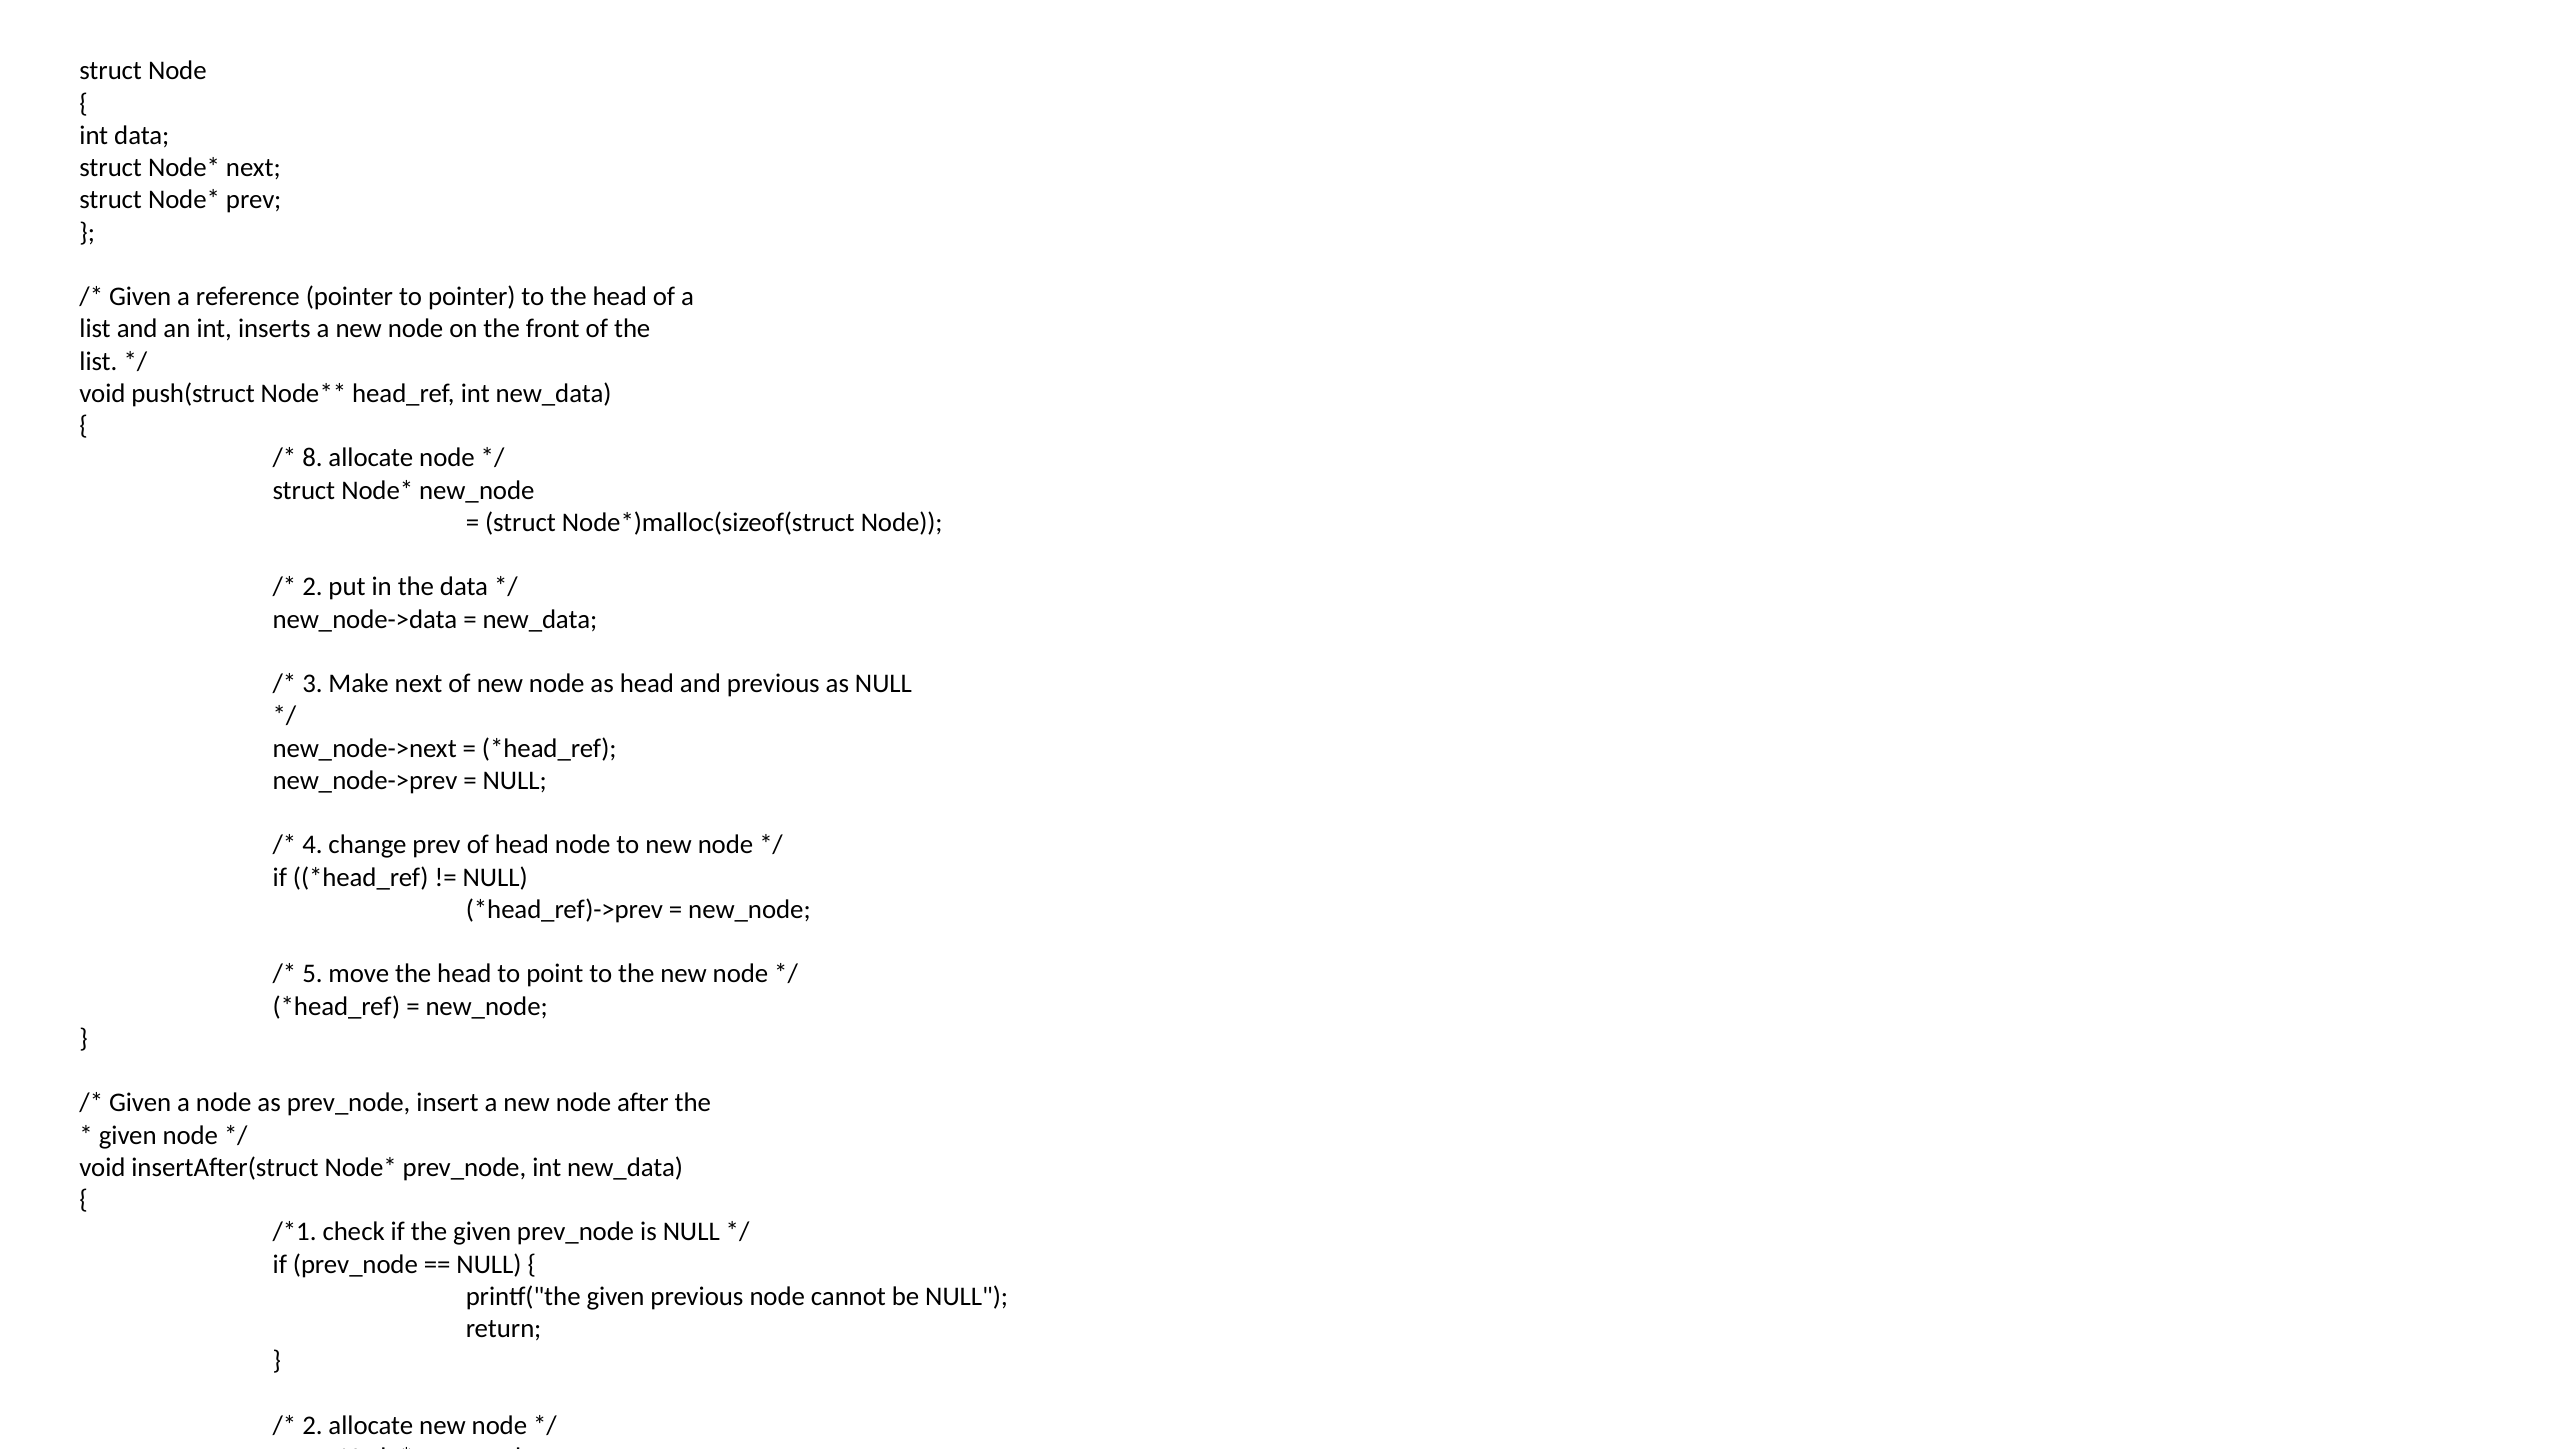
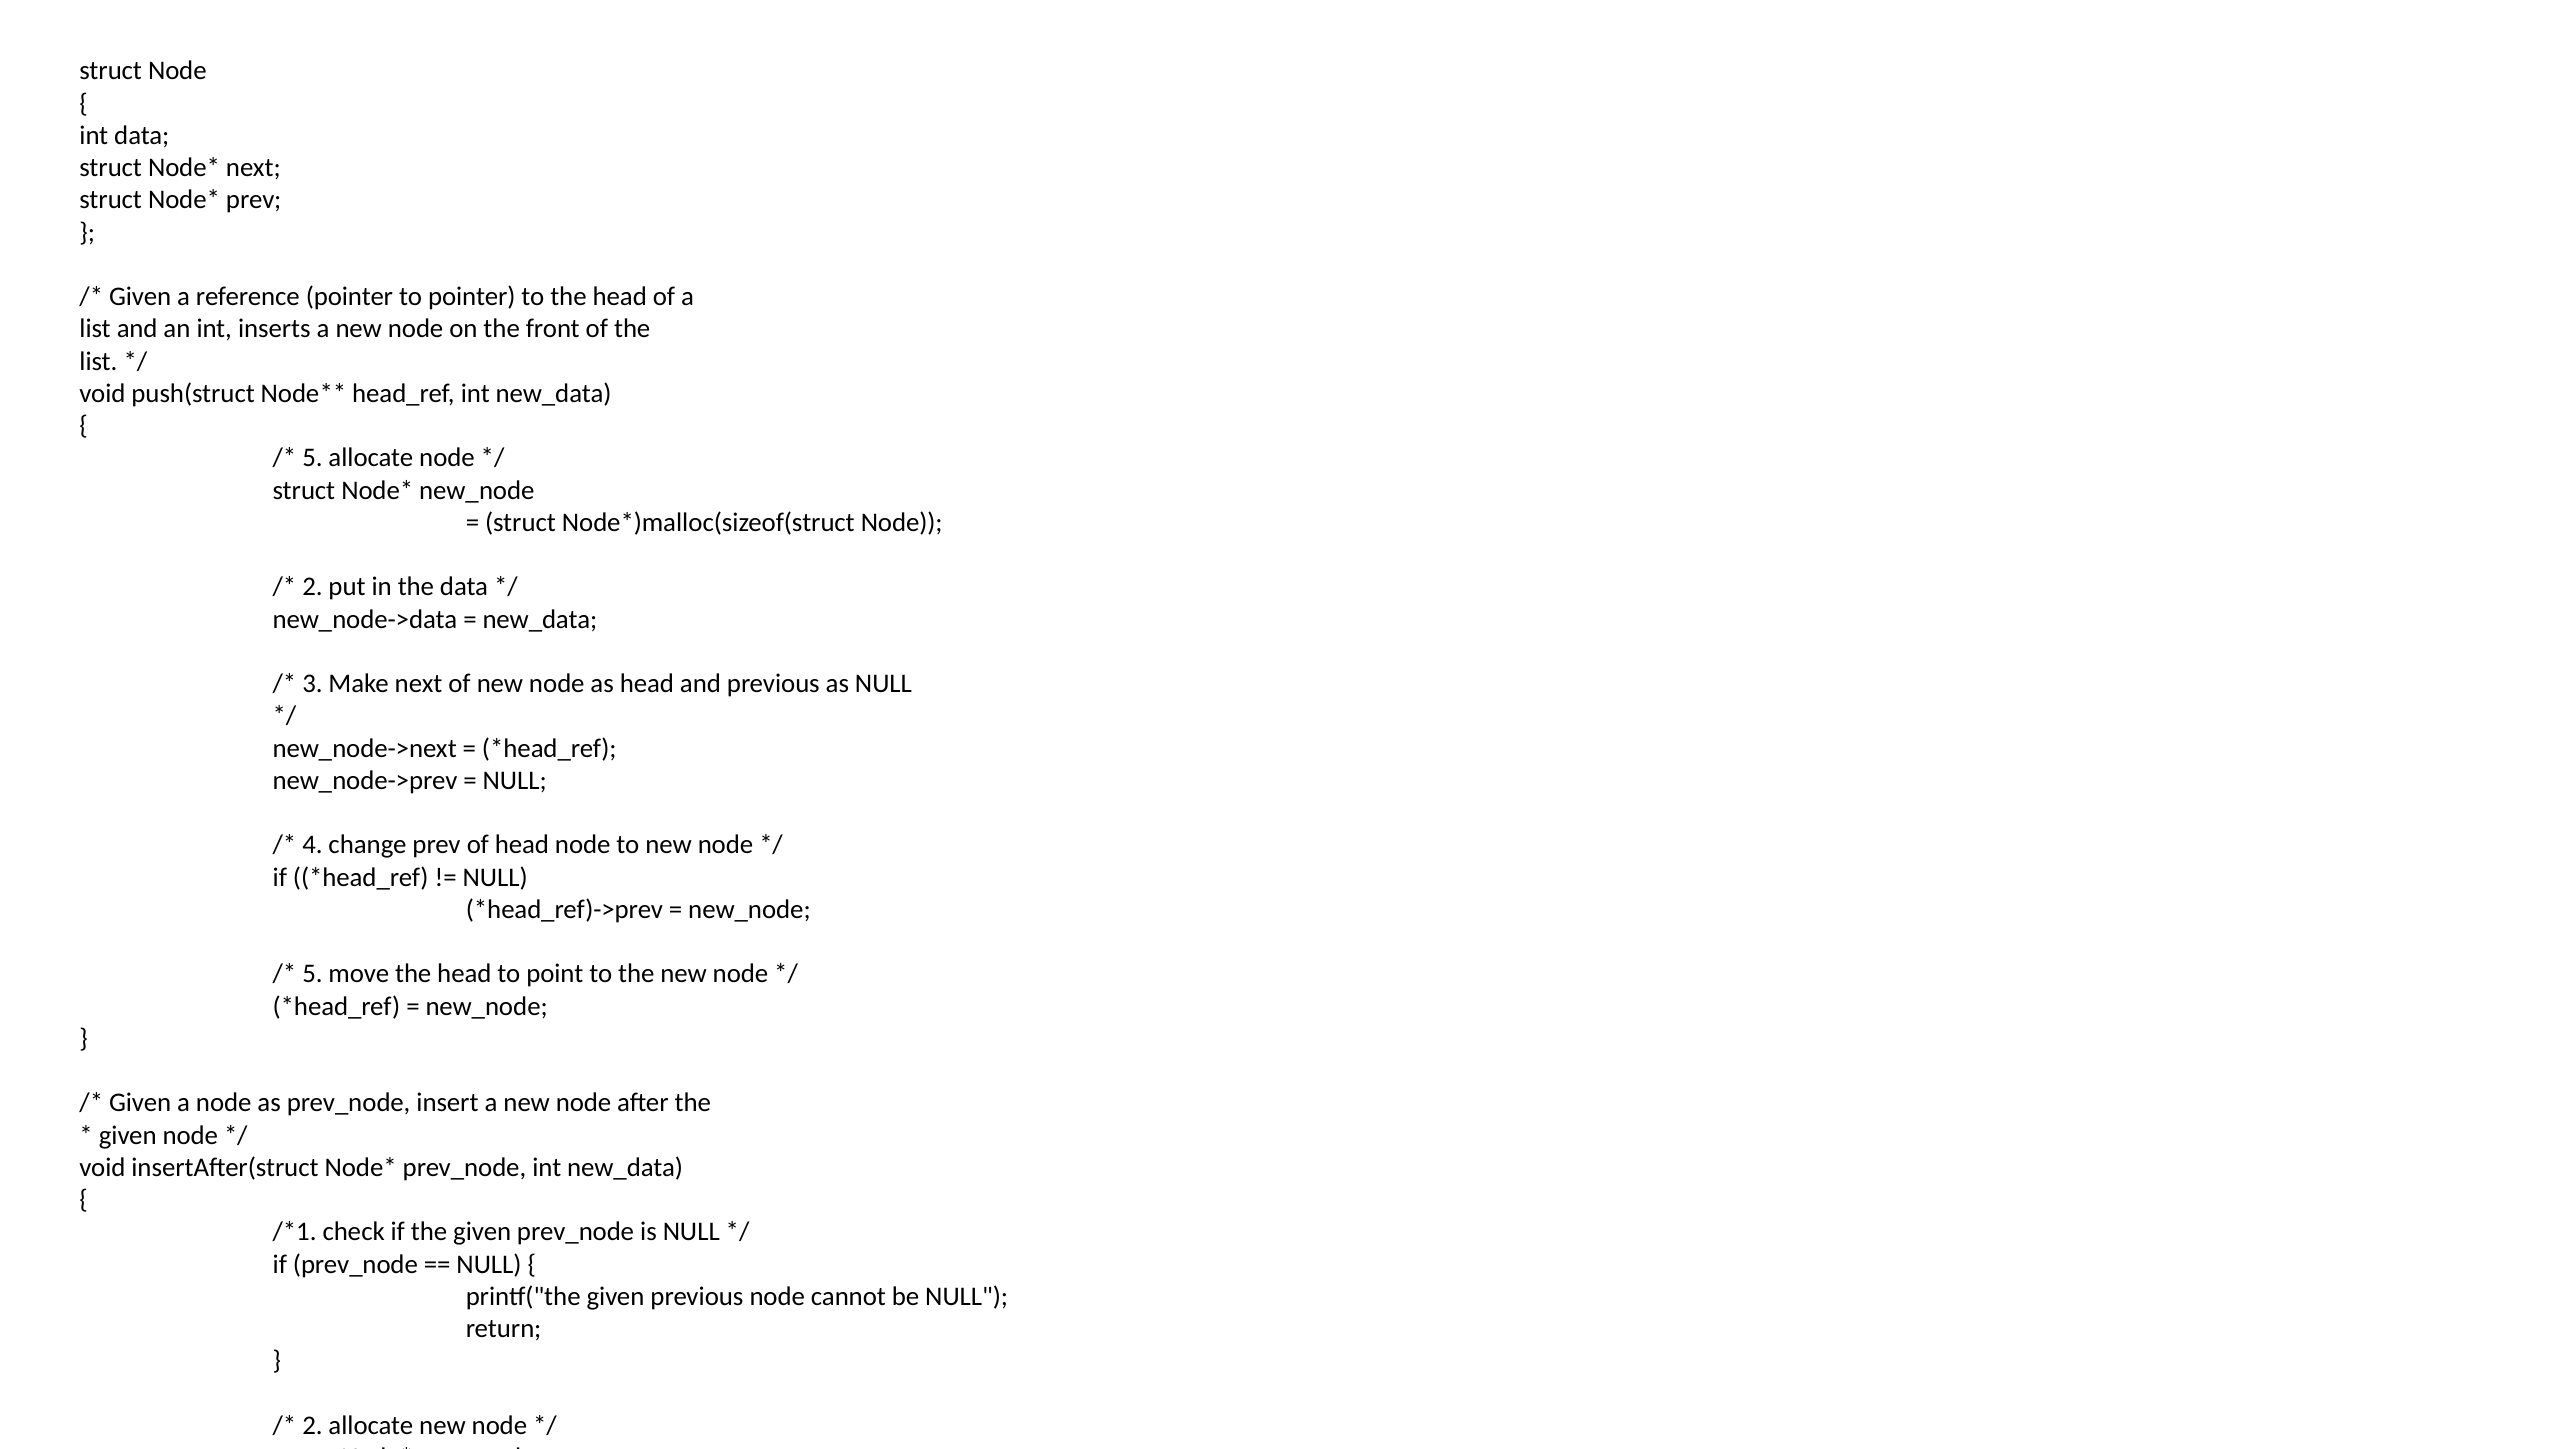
8 at (312, 458): 8 -> 5
